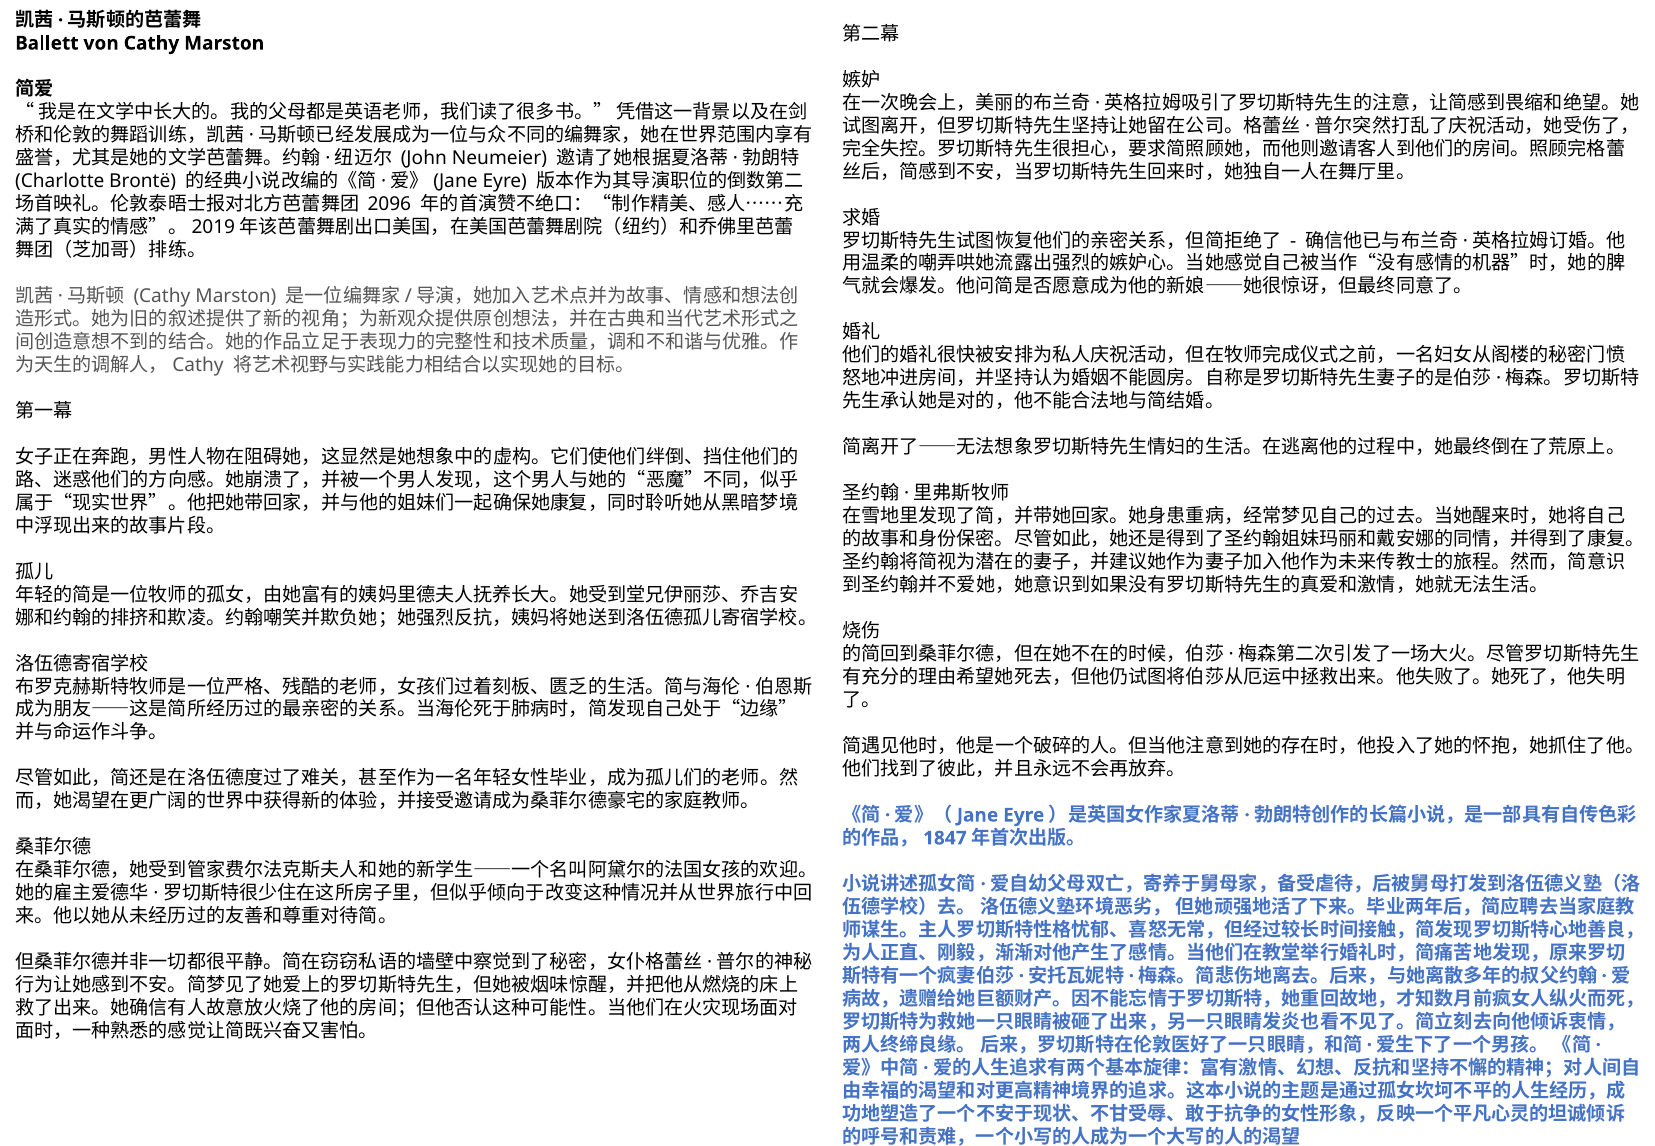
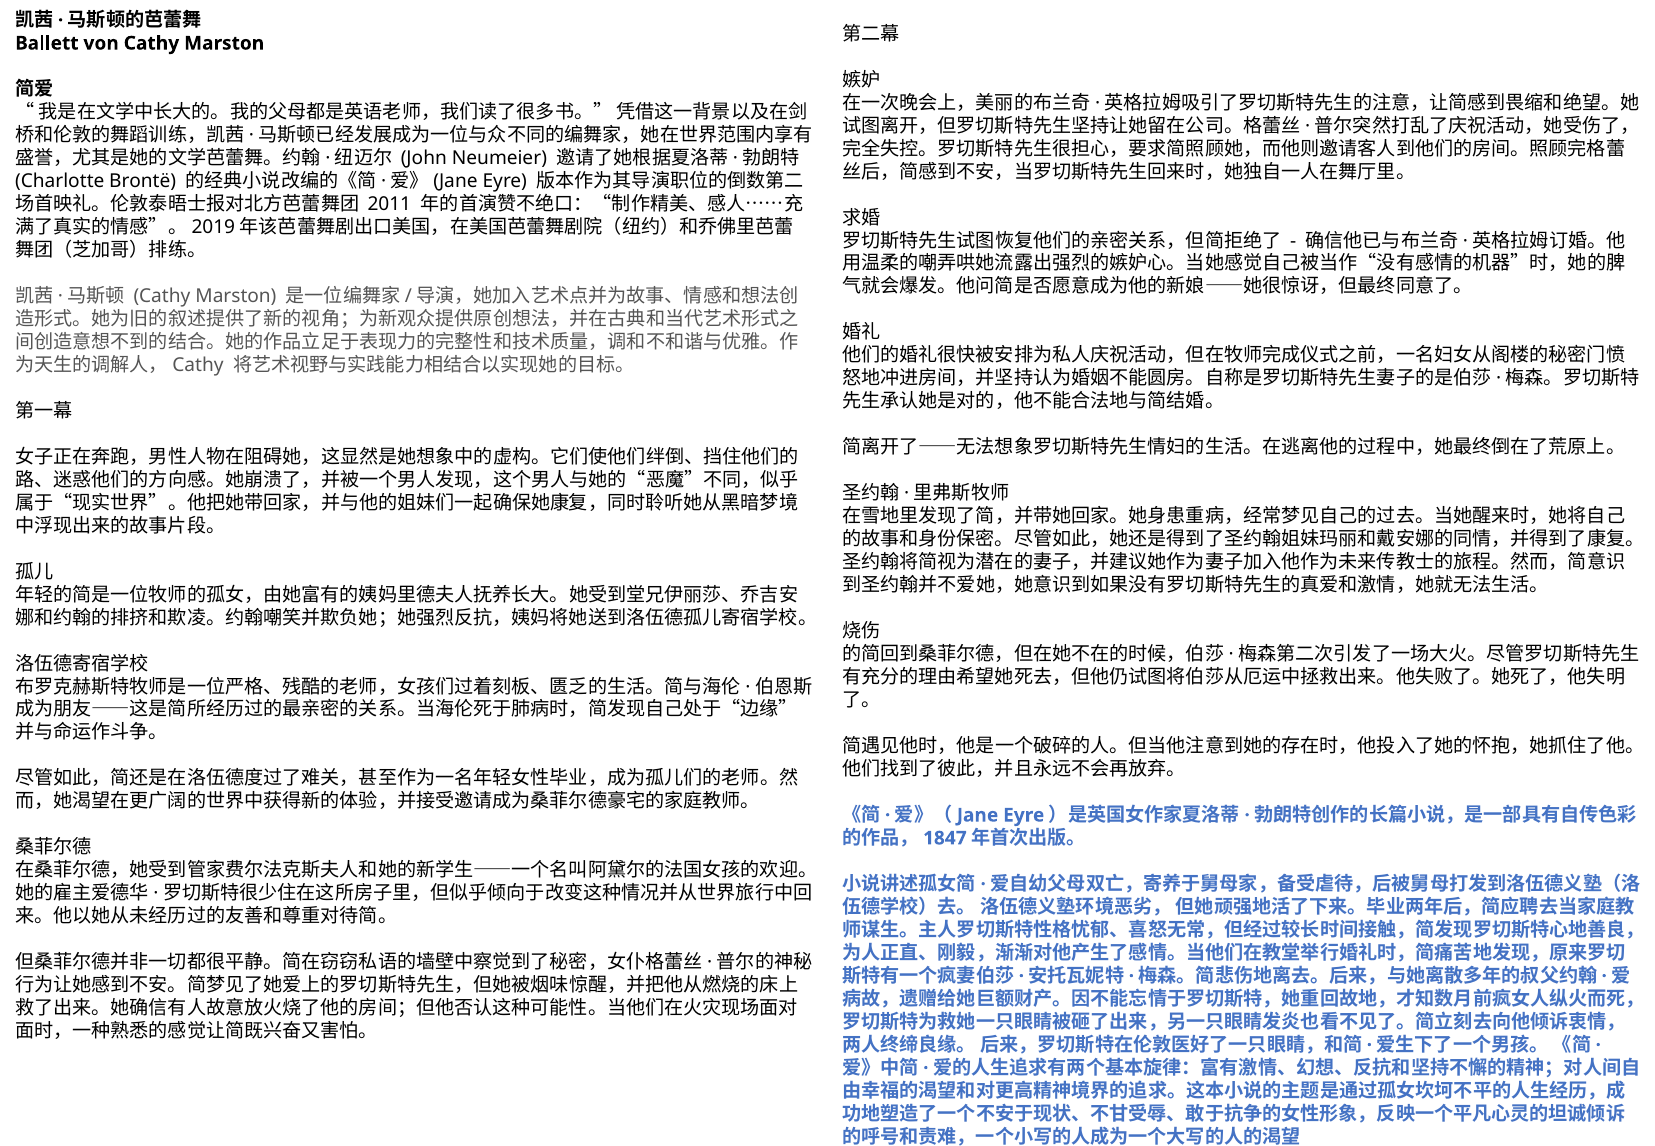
2096: 2096 -> 2011
